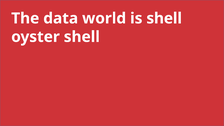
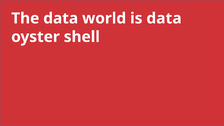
is shell: shell -> data
